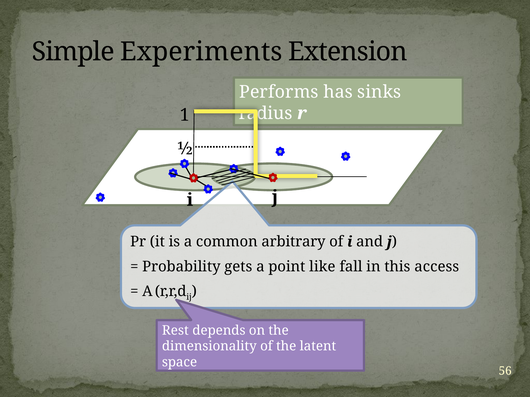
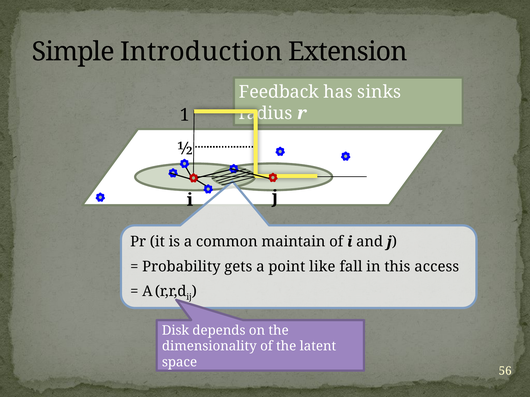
Experiments: Experiments -> Introduction
Performs: Performs -> Feedback
arbitrary: arbitrary -> maintain
Rest: Rest -> Disk
